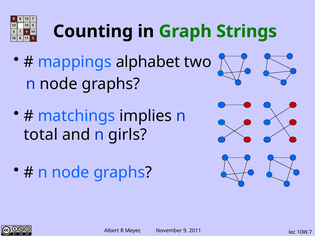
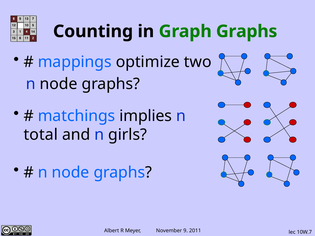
Graph Strings: Strings -> Graphs
alphabet: alphabet -> optimize
